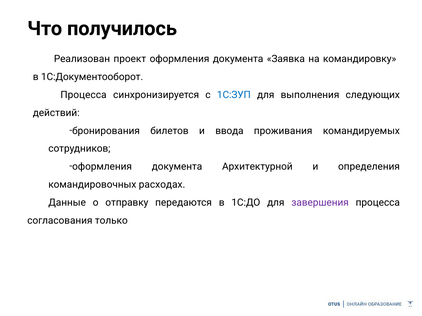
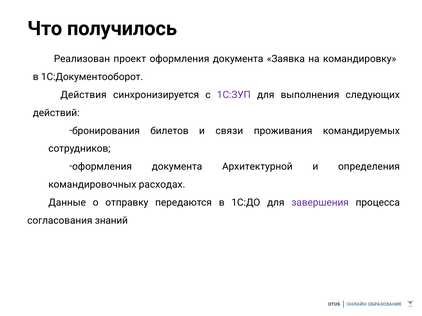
Процесса at (84, 95): Процесса -> Действия
1С:ЗУП colour: blue -> purple
ввода: ввода -> связи
только: только -> знаний
